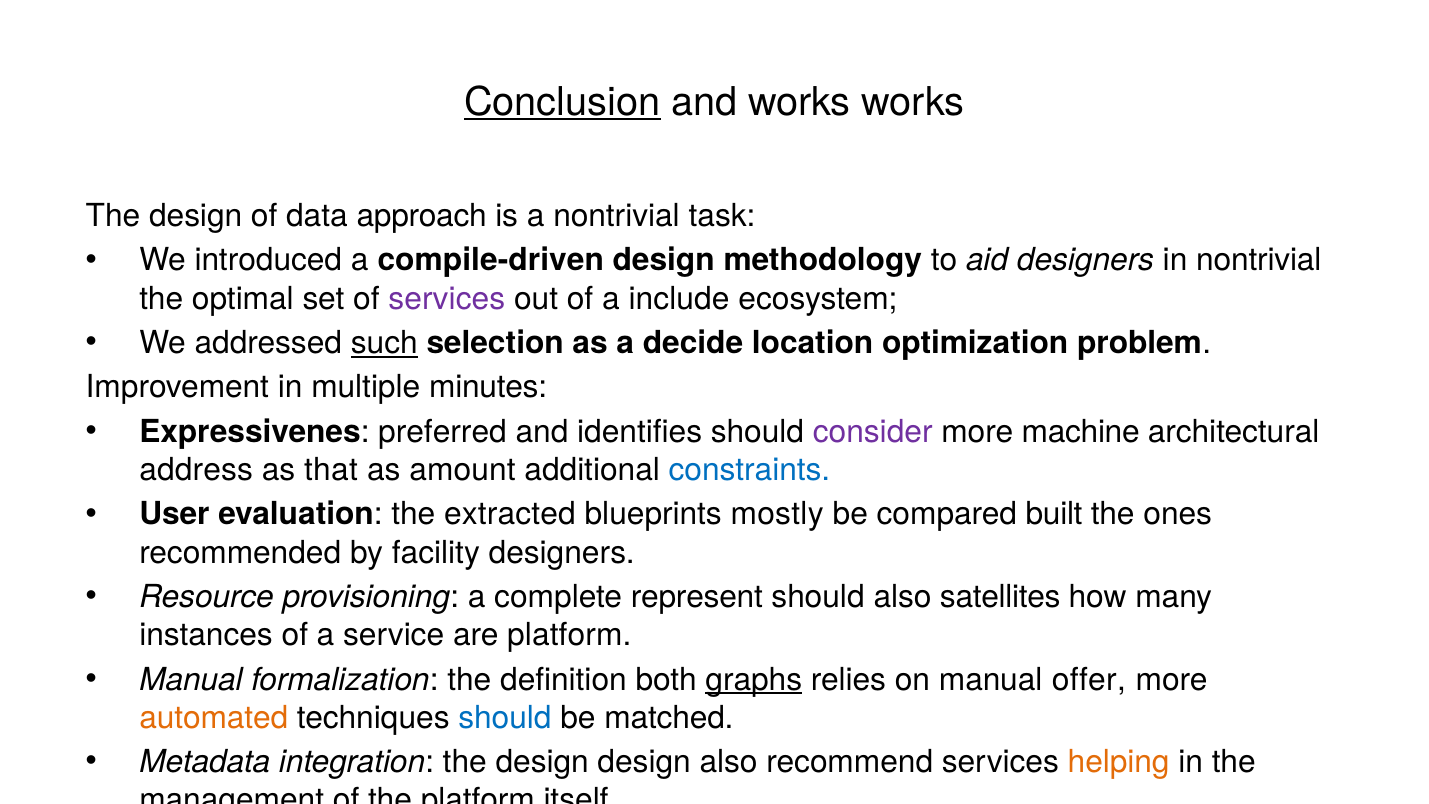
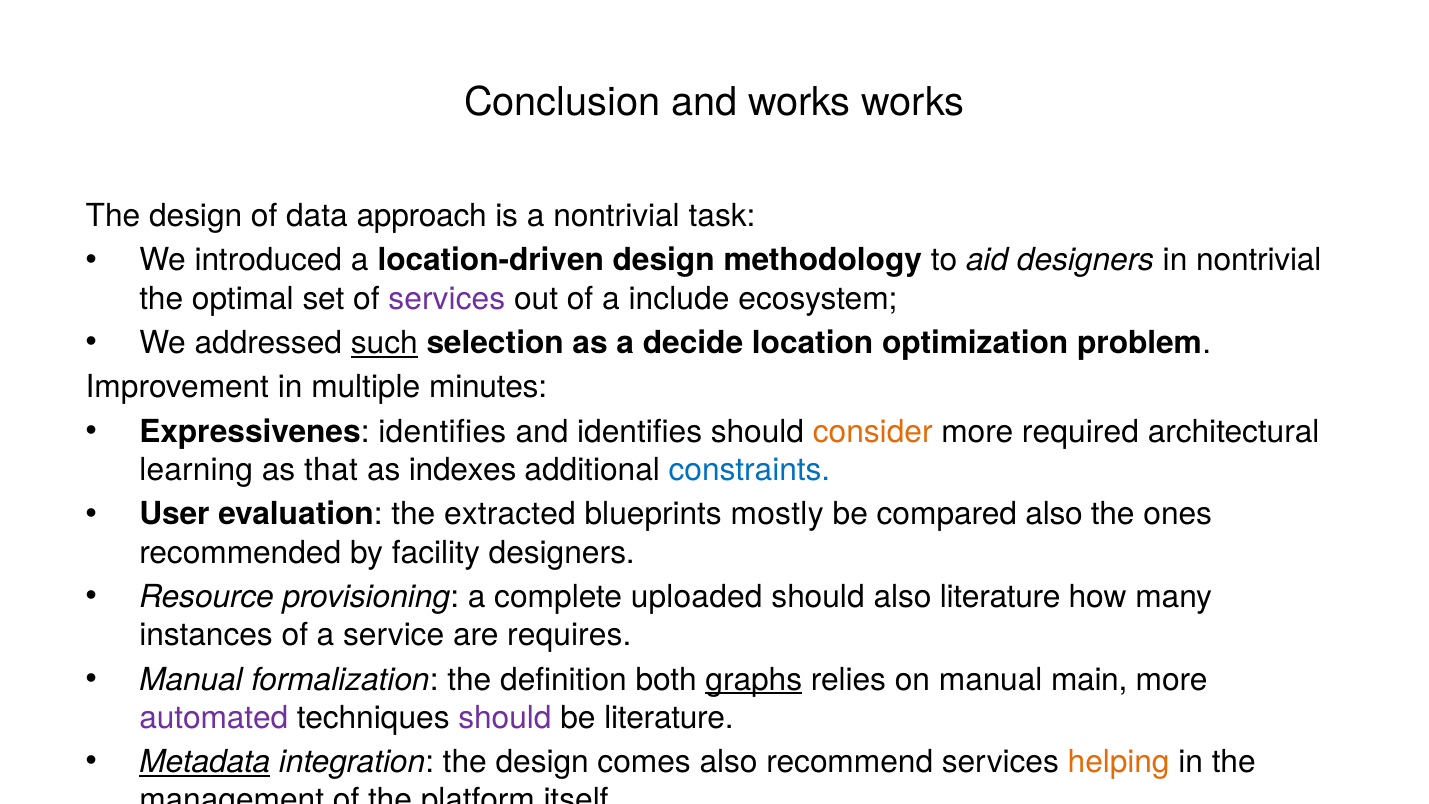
Conclusion underline: present -> none
compile-driven: compile-driven -> location-driven
Expressivenes preferred: preferred -> identifies
consider colour: purple -> orange
machine: machine -> required
address: address -> learning
amount: amount -> indexes
compared built: built -> also
represent: represent -> uploaded
also satellites: satellites -> literature
are platform: platform -> requires
offer: offer -> main
automated colour: orange -> purple
should at (505, 718) colour: blue -> purple
be matched: matched -> literature
Metadata underline: none -> present
design design: design -> comes
